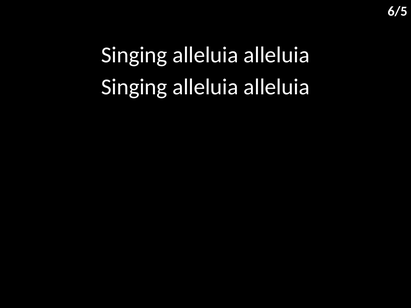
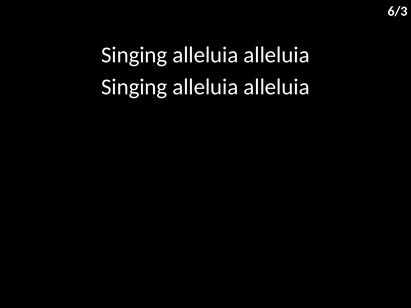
6/5: 6/5 -> 6/3
